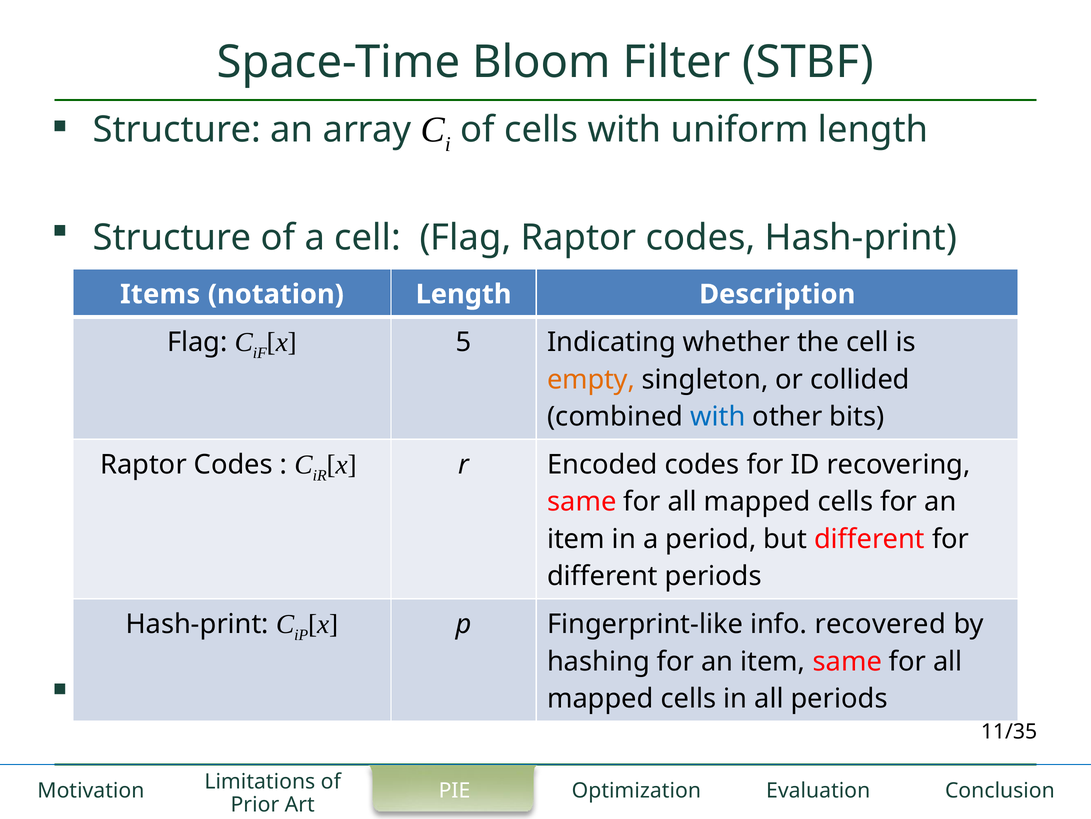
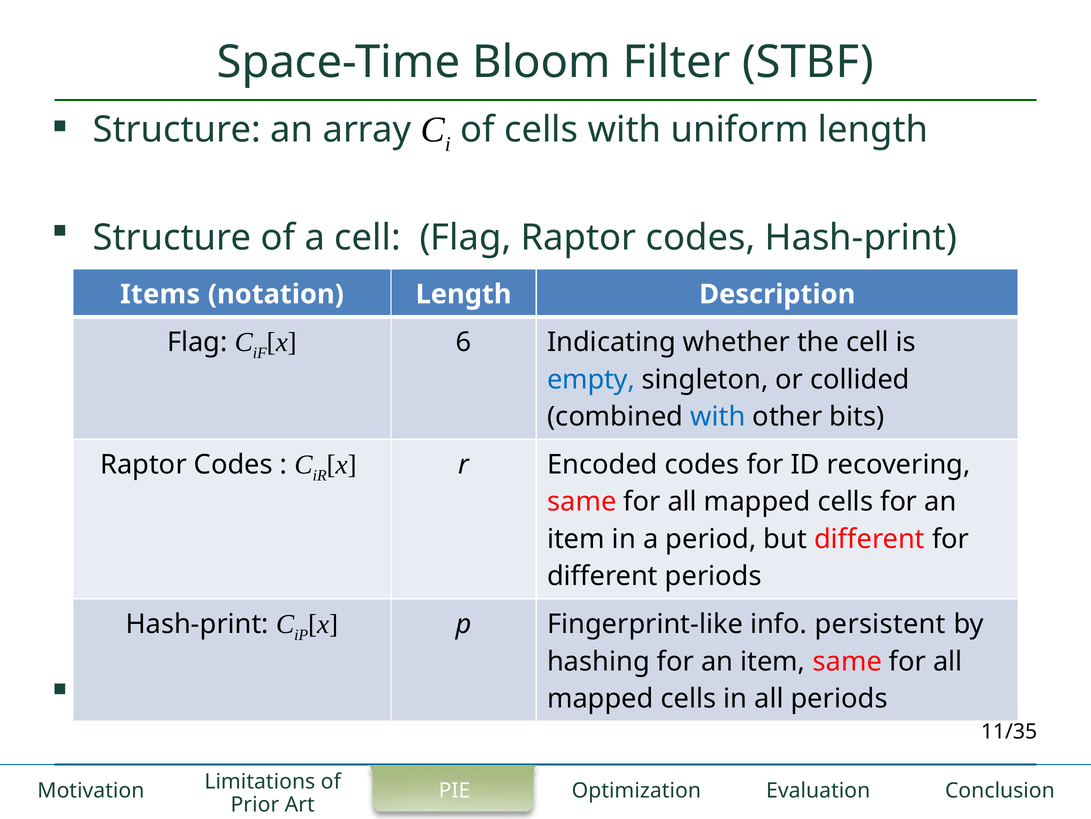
5: 5 -> 6
empty at (591, 379) colour: orange -> blue
recovered: recovered -> persistent
